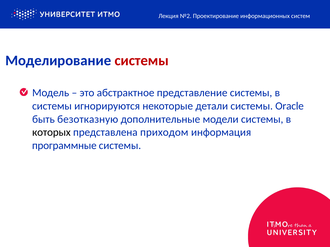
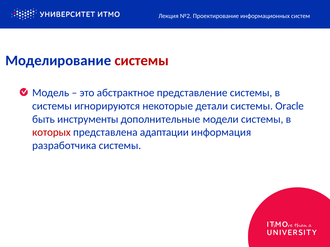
безотказную: безотказную -> инструменты
которых colour: black -> red
приходом: приходом -> адаптации
программные: программные -> разработчика
